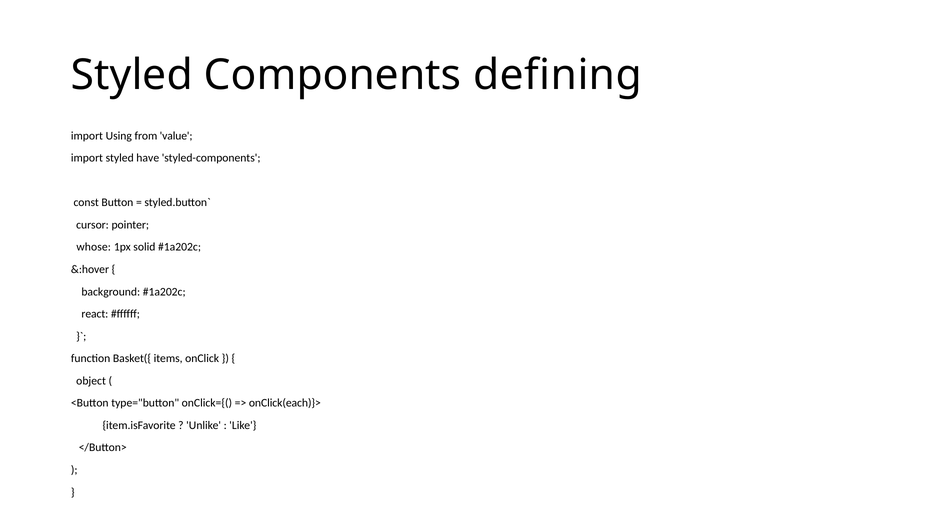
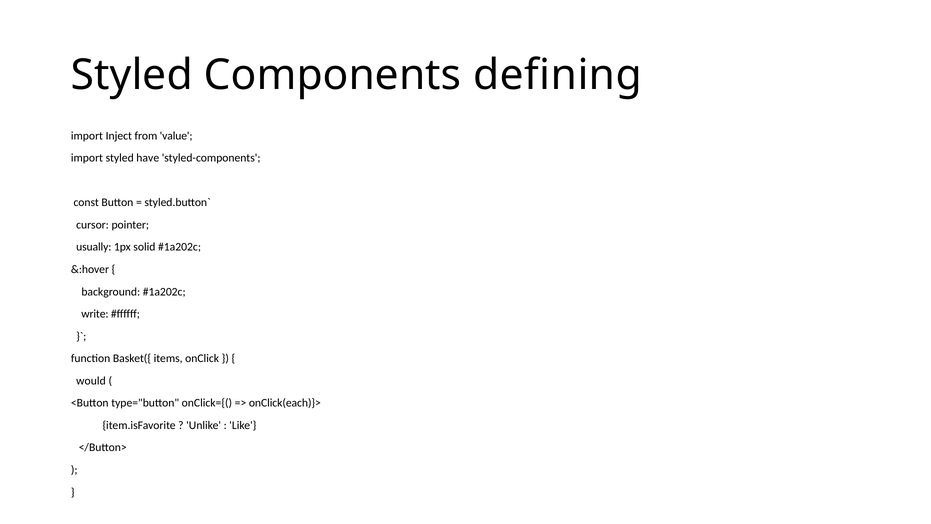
Using: Using -> Inject
whose: whose -> usually
react: react -> write
object: object -> would
